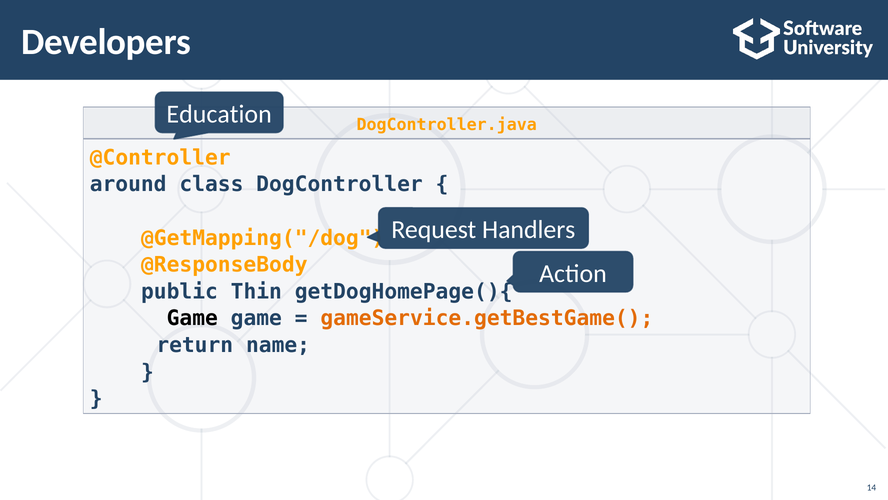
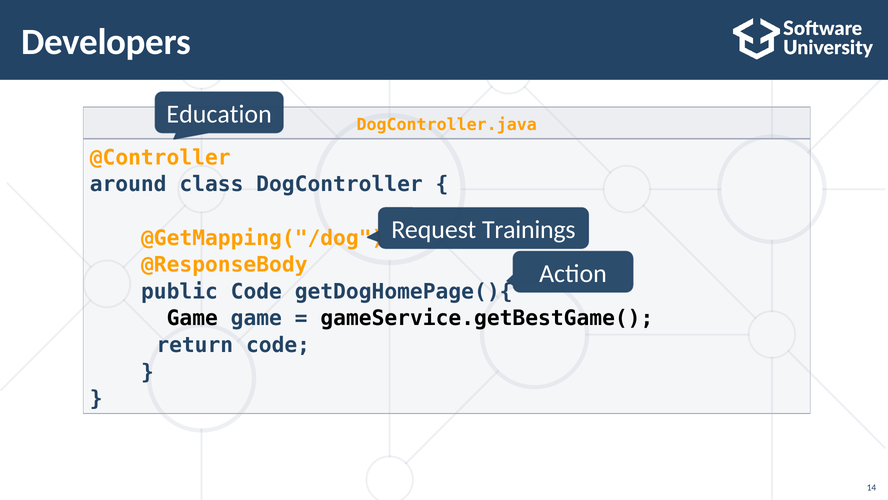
Handlers: Handlers -> Trainings
public Thin: Thin -> Code
gameService.getBestGame( colour: orange -> black
return name: name -> code
